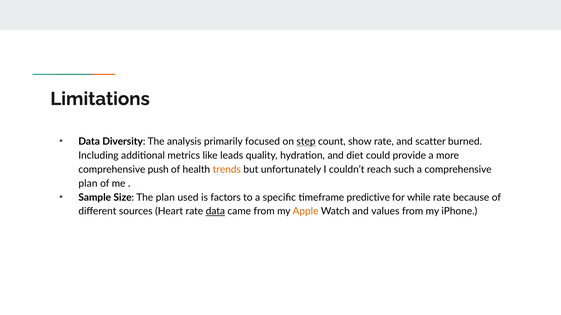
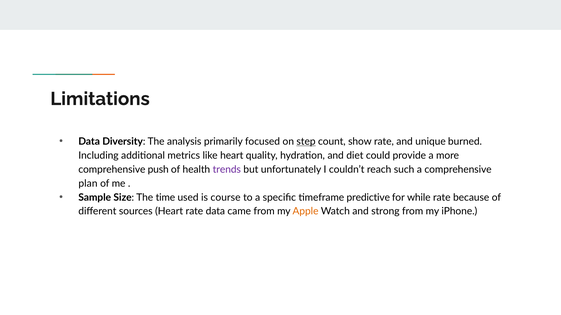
scatter: scatter -> unique
like leads: leads -> heart
trends colour: orange -> purple
The plan: plan -> time
factors: factors -> course
data at (215, 212) underline: present -> none
values: values -> strong
